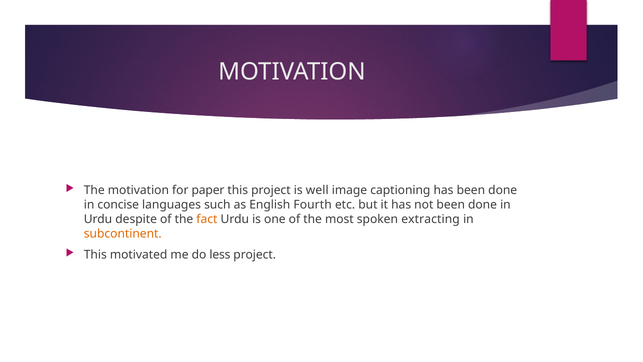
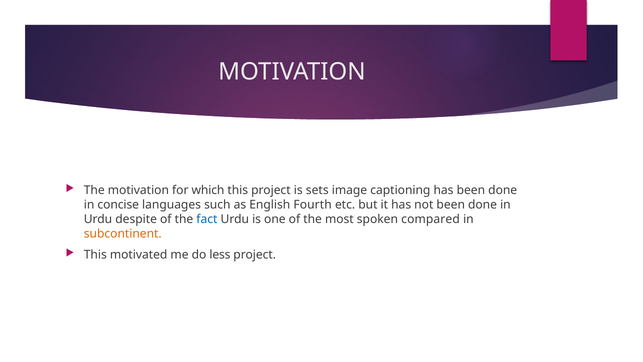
paper: paper -> which
well: well -> sets
fact colour: orange -> blue
extracting: extracting -> compared
